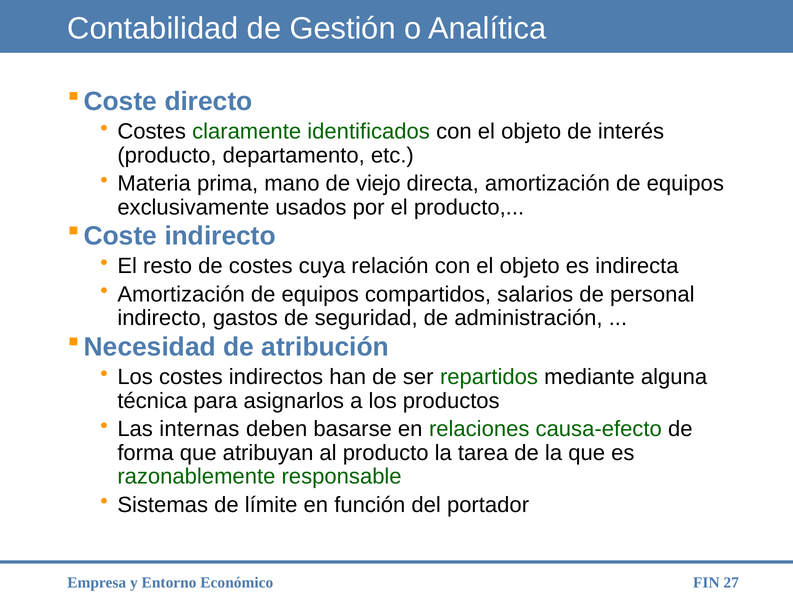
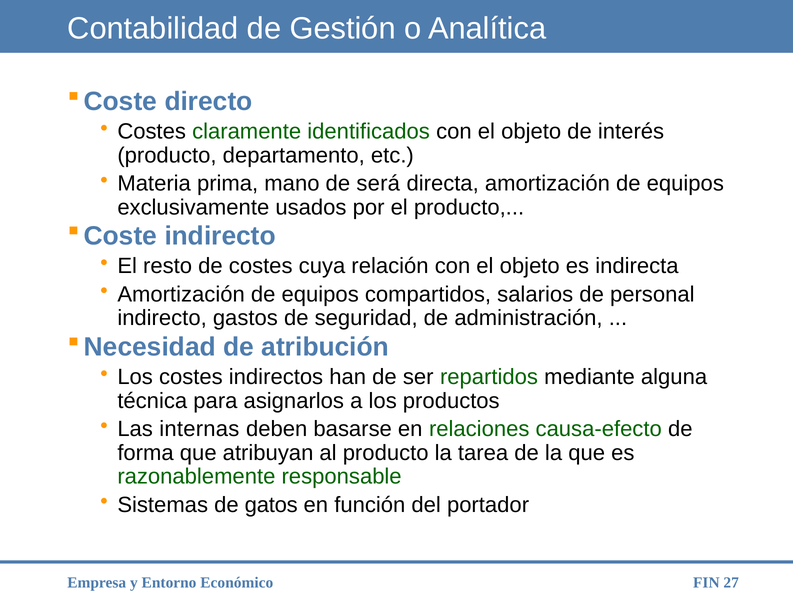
viejo: viejo -> será
límite: límite -> gatos
